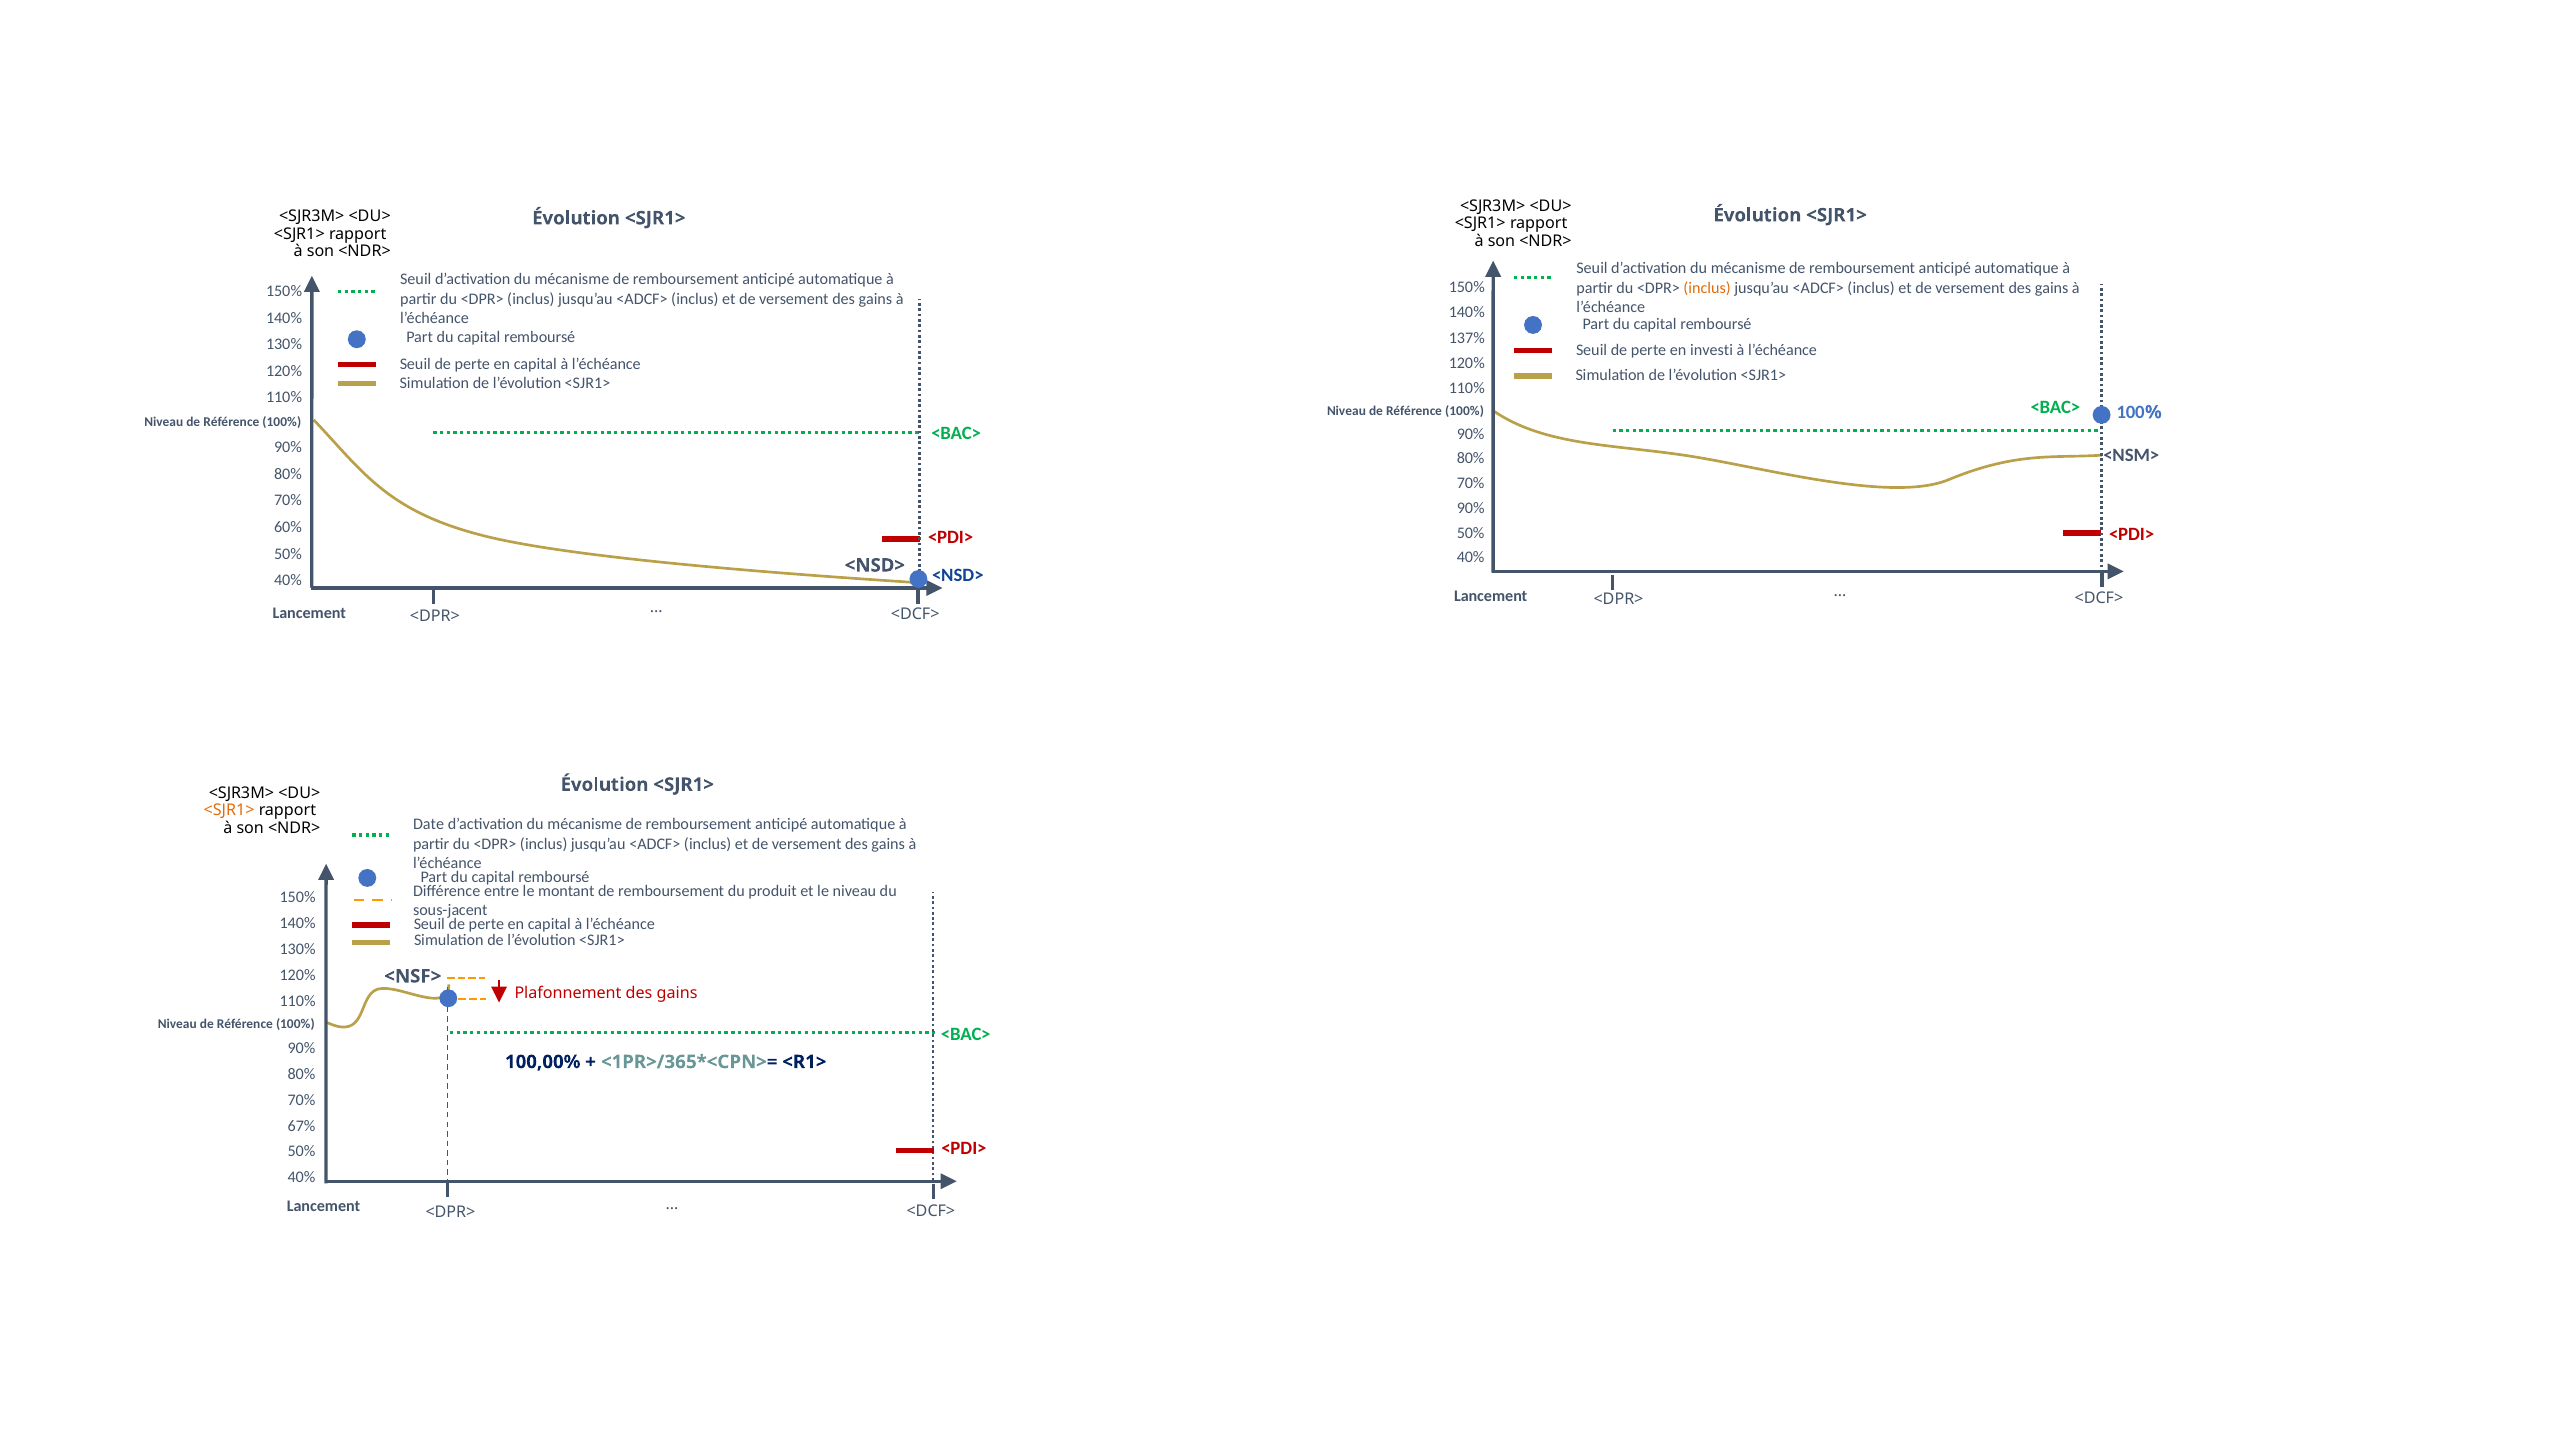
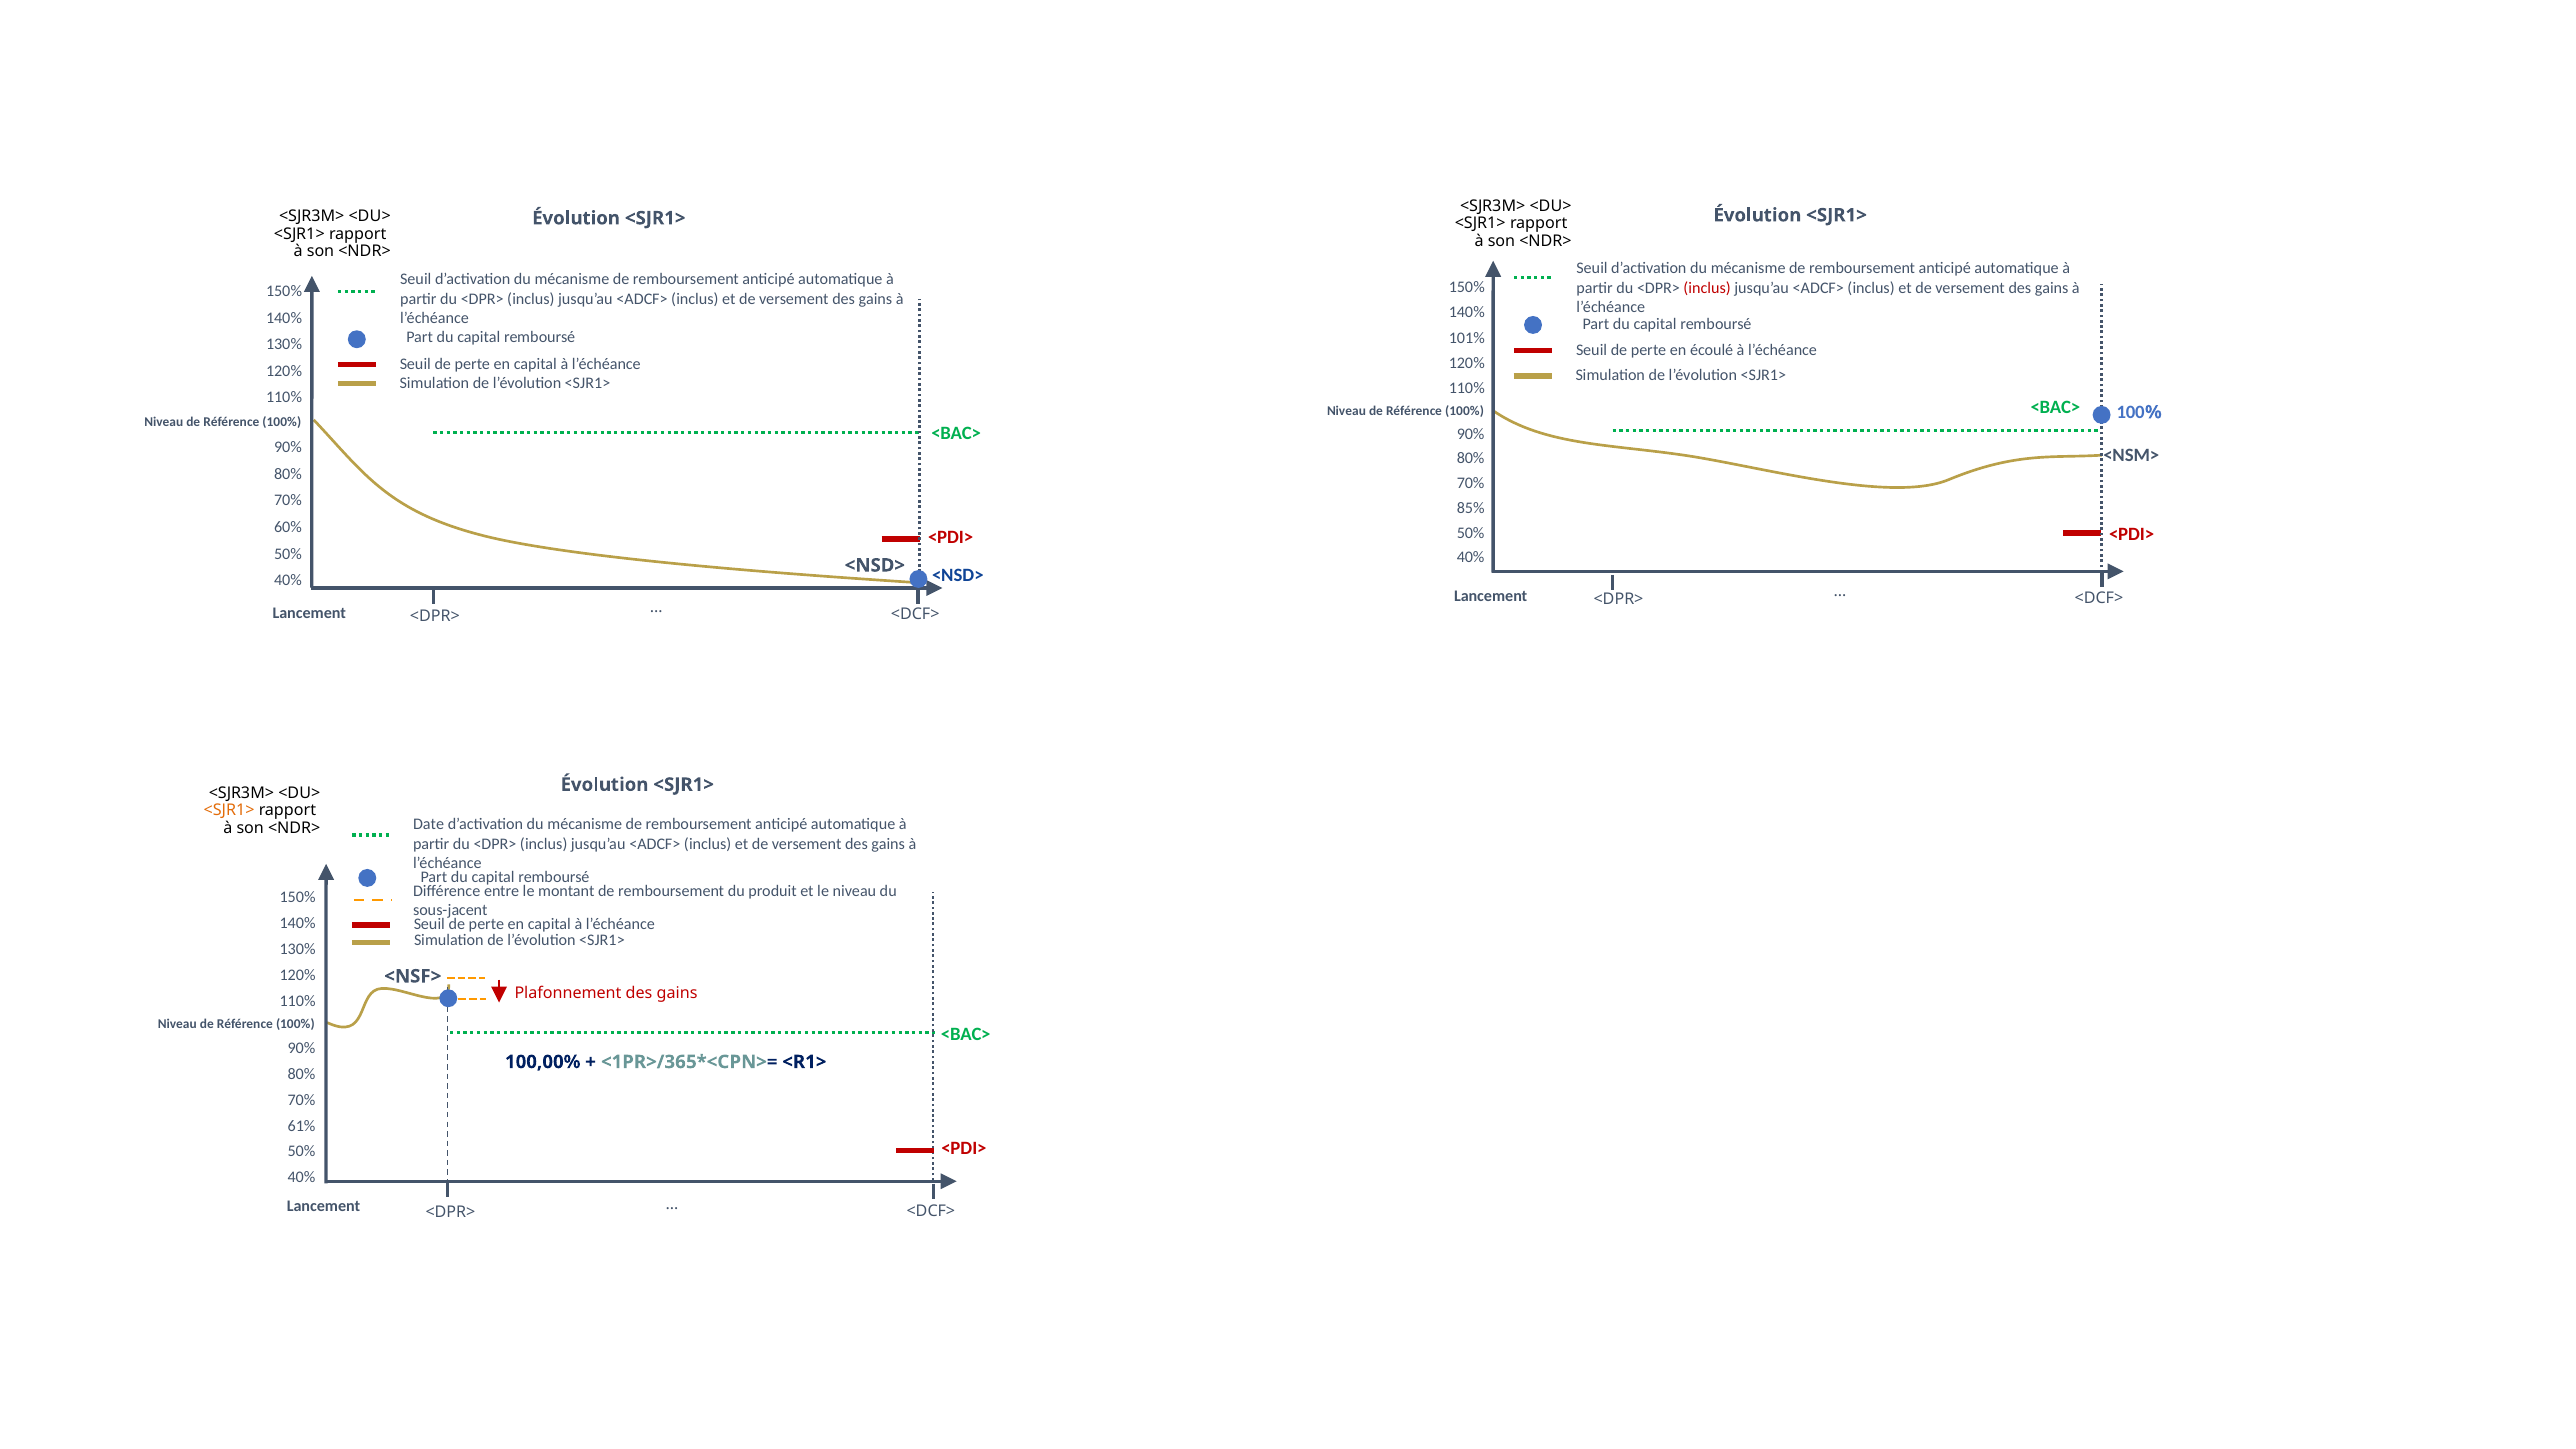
inclus at (1707, 288) colour: orange -> red
137%: 137% -> 101%
investi: investi -> écoulé
90% at (1471, 508): 90% -> 85%
67%: 67% -> 61%
